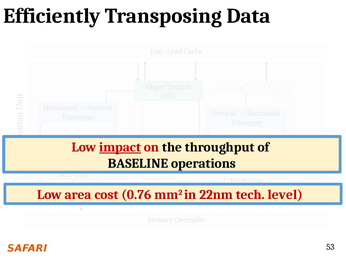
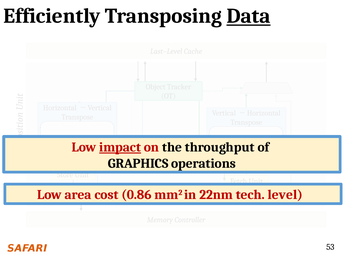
Data underline: none -> present
BASELINE: BASELINE -> GRAPHICS
0.76: 0.76 -> 0.86
